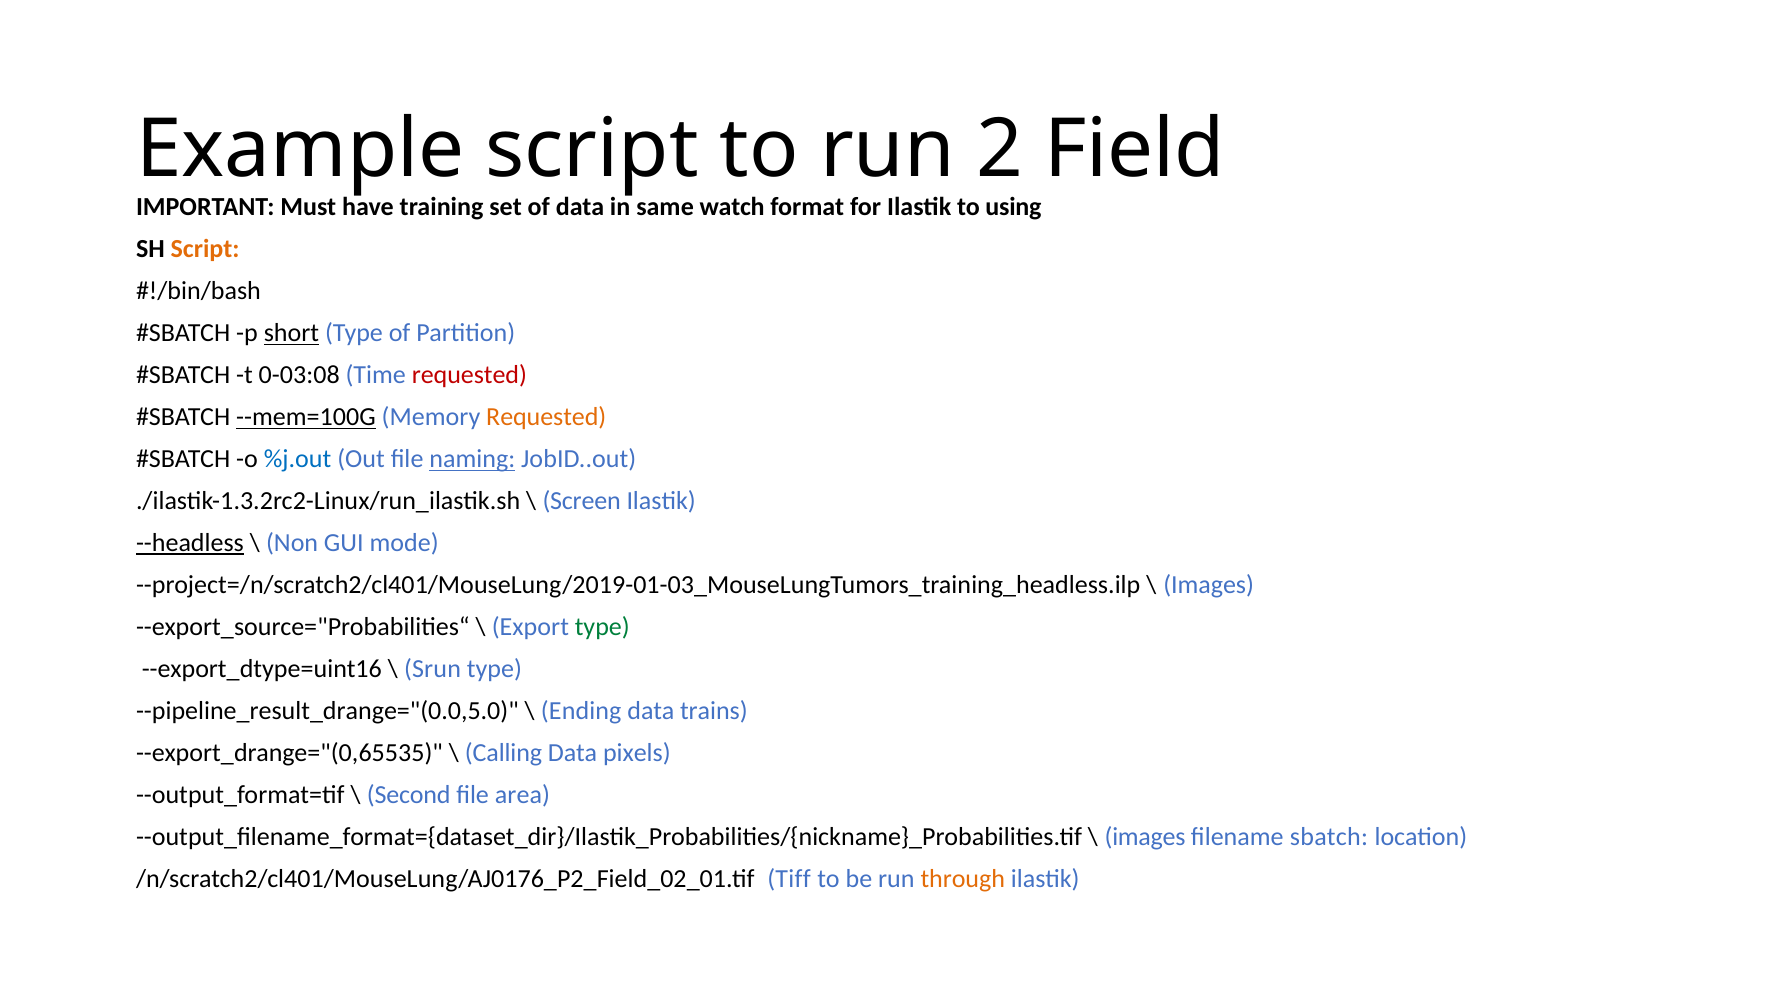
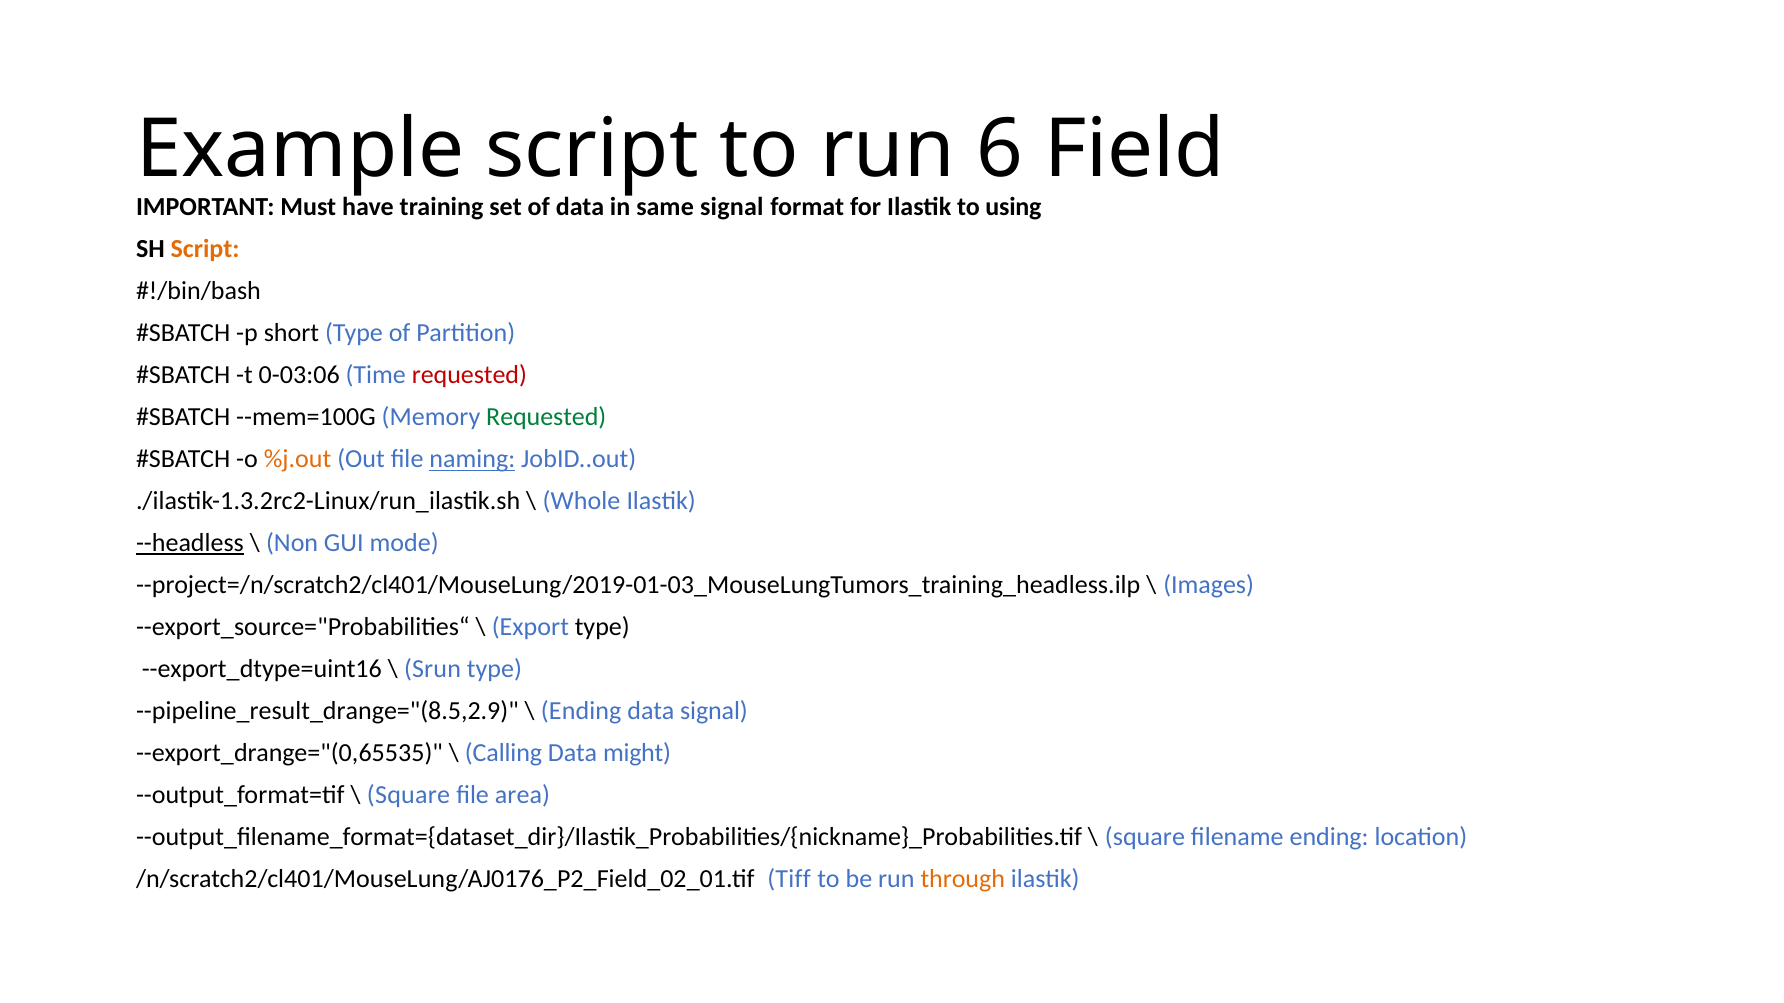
2: 2 -> 6
watch at (732, 207): watch -> signal
short underline: present -> none
0-03:08: 0-03:08 -> 0-03:06
--mem=100G underline: present -> none
Requested at (546, 417) colour: orange -> green
%j.out colour: blue -> orange
Screen: Screen -> Whole
type at (602, 627) colour: green -> black
--pipeline_result_drange="(0.0,5.0: --pipeline_result_drange="(0.0,5.0 -> --pipeline_result_drange="(8.5,2.9
data trains: trains -> signal
pixels: pixels -> might
Second at (409, 795): Second -> Square
images at (1145, 837): images -> square
filename sbatch: sbatch -> ending
